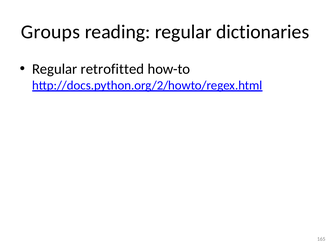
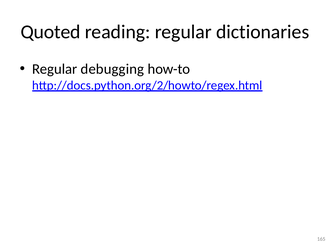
Groups: Groups -> Quoted
retrofitted: retrofitted -> debugging
